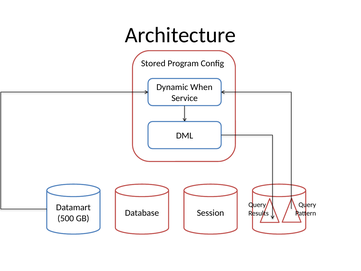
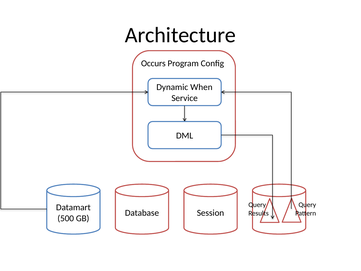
Stored: Stored -> Occurs
